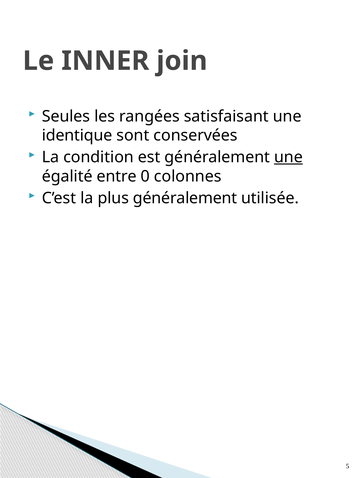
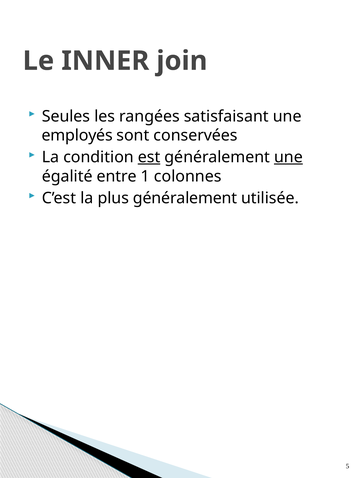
identique: identique -> employés
est underline: none -> present
0: 0 -> 1
